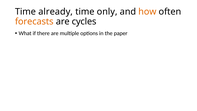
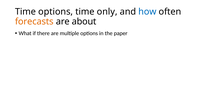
Time already: already -> options
how colour: orange -> blue
cycles: cycles -> about
